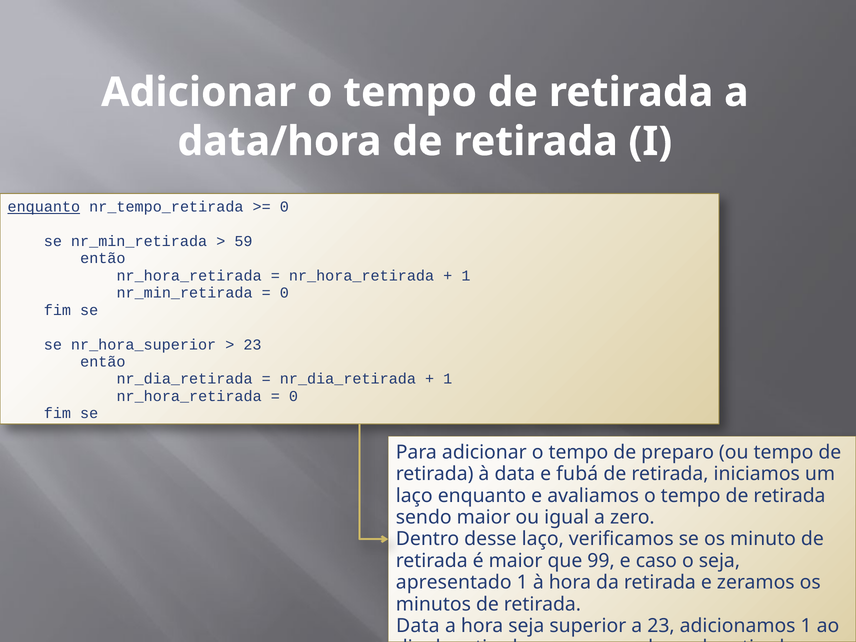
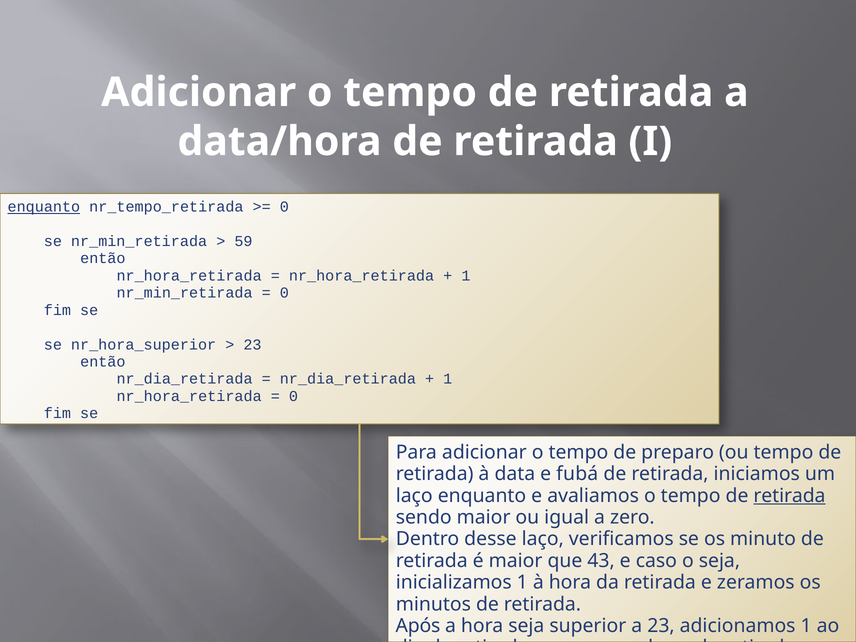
retirada at (789, 496) underline: none -> present
99: 99 -> 43
apresentado: apresentado -> inicializamos
Data at (418, 626): Data -> Após
